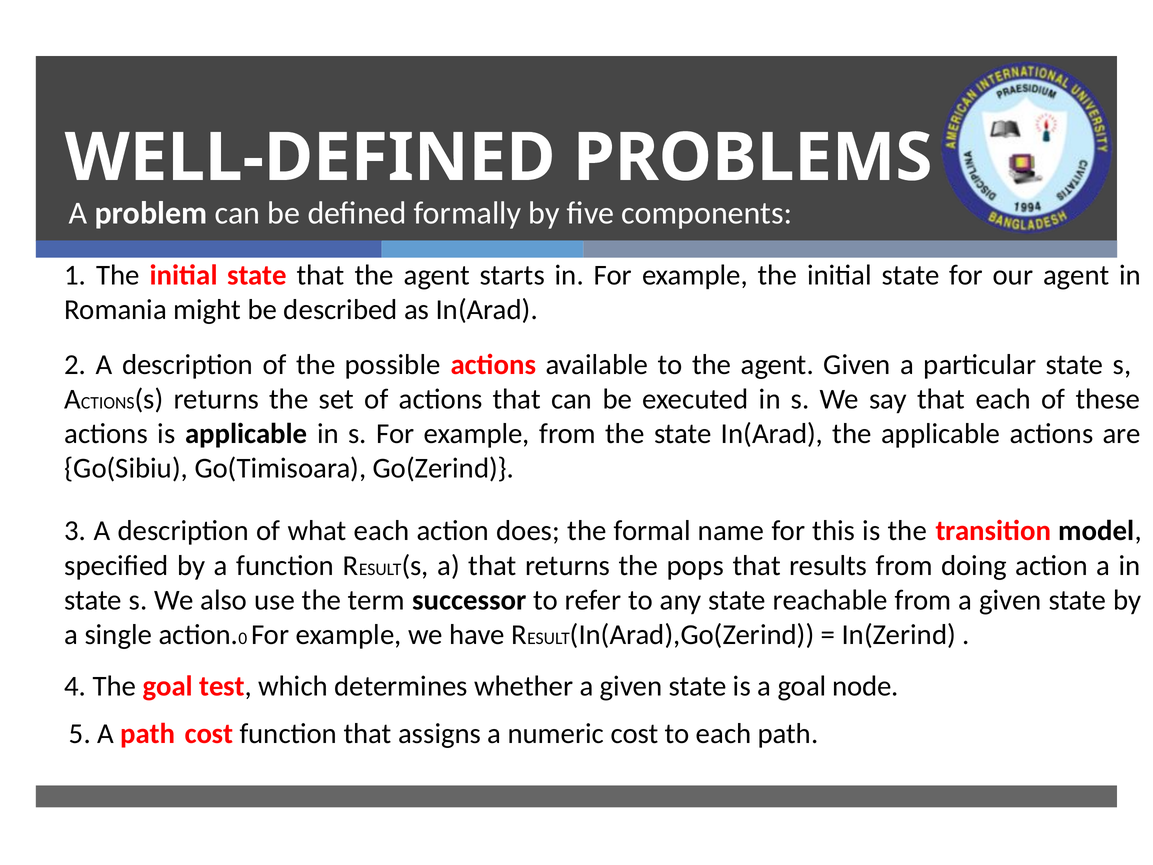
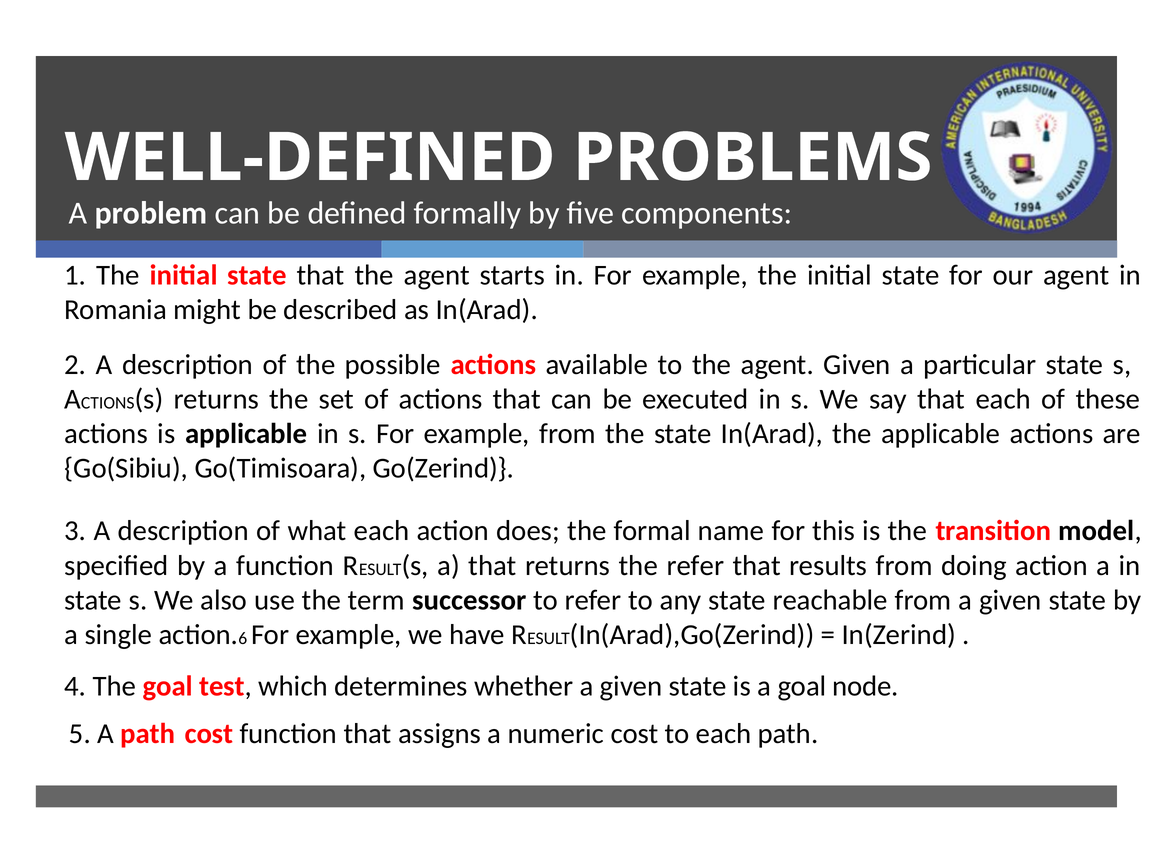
the pops: pops -> refer
0: 0 -> 6
